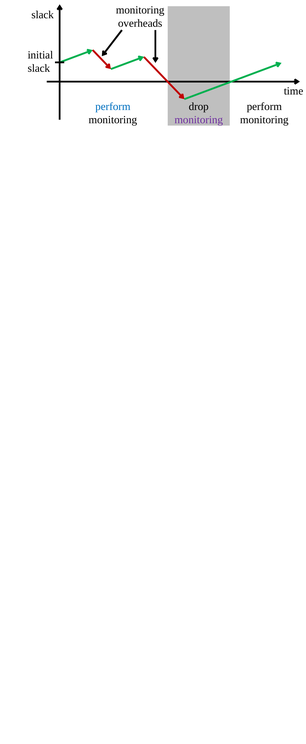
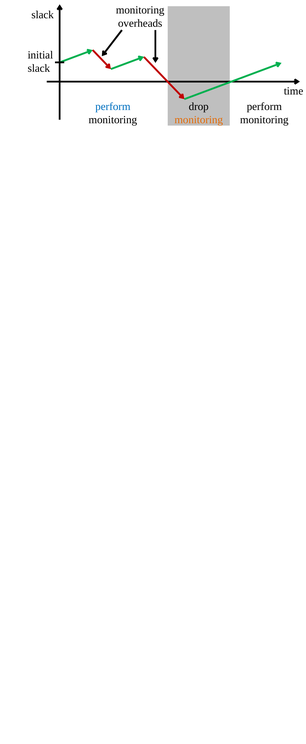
monitoring at (199, 120) colour: purple -> orange
